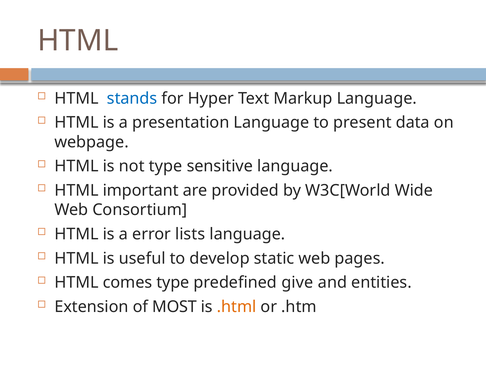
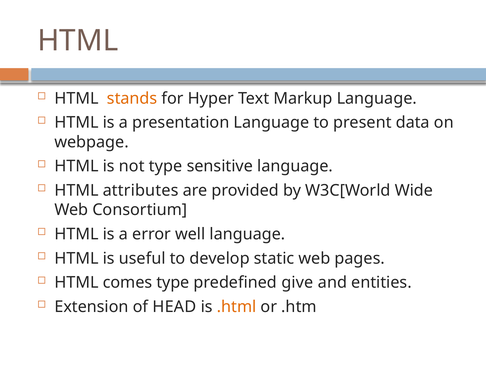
stands colour: blue -> orange
important: important -> attributes
lists: lists -> well
MOST: MOST -> HEAD
